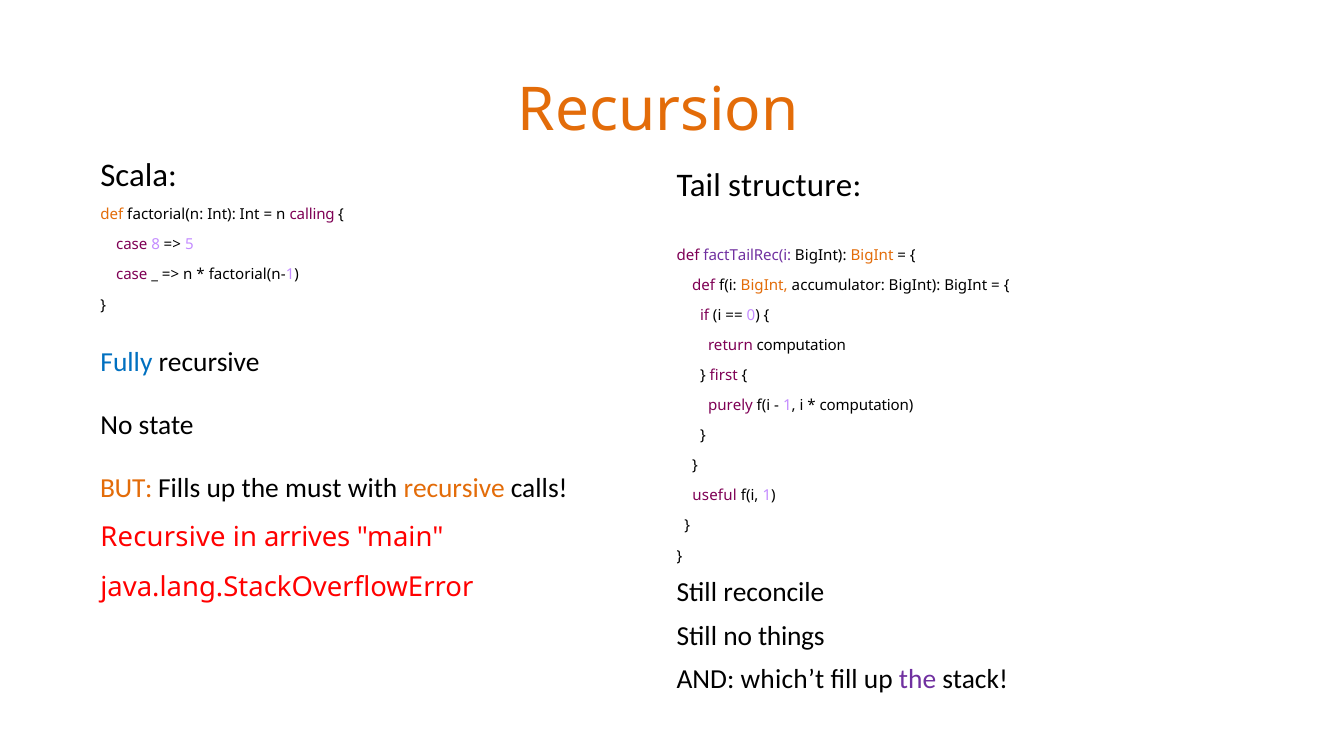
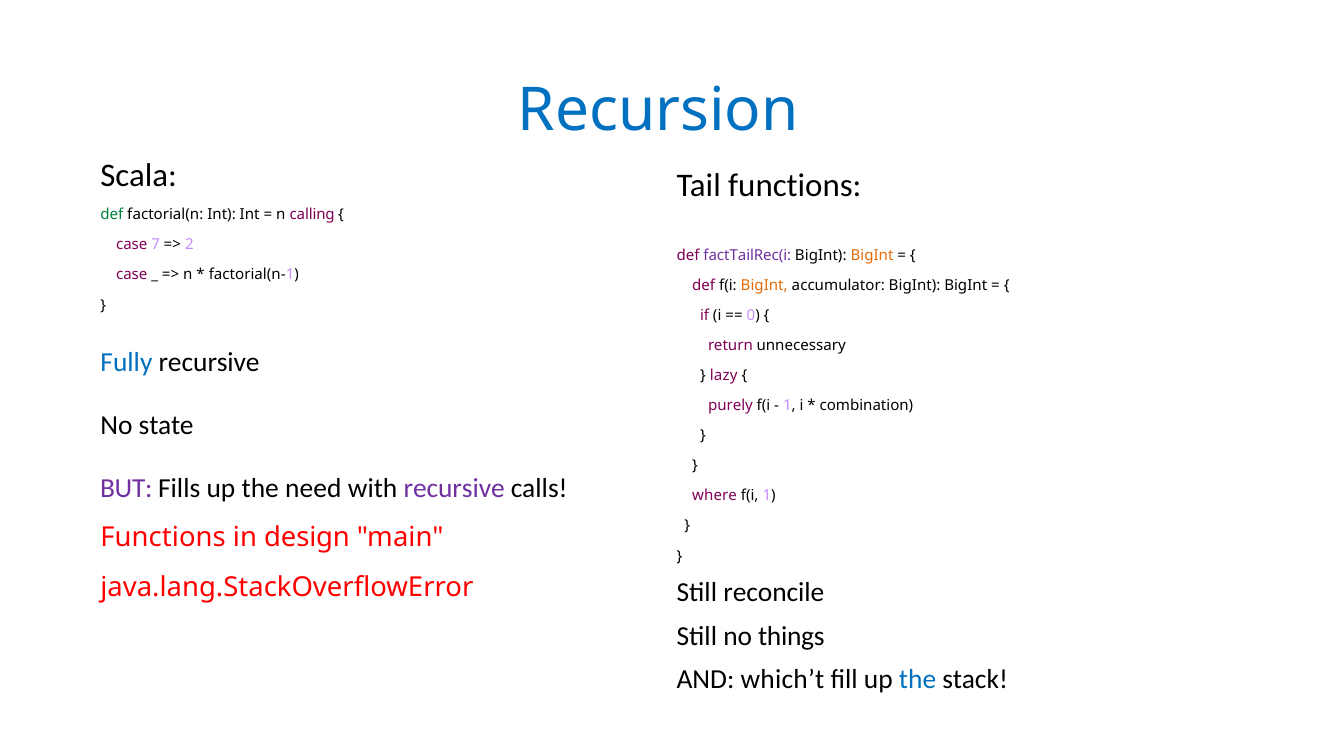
Recursion colour: orange -> blue
Tail structure: structure -> functions
def at (112, 215) colour: orange -> green
8: 8 -> 7
5: 5 -> 2
return computation: computation -> unnecessary
first: first -> lazy
computation at (867, 406): computation -> combination
BUT colour: orange -> purple
must: must -> need
recursive at (454, 488) colour: orange -> purple
useful: useful -> where
Recursive at (163, 538): Recursive -> Functions
arrives: arrives -> design
the at (918, 679) colour: purple -> blue
